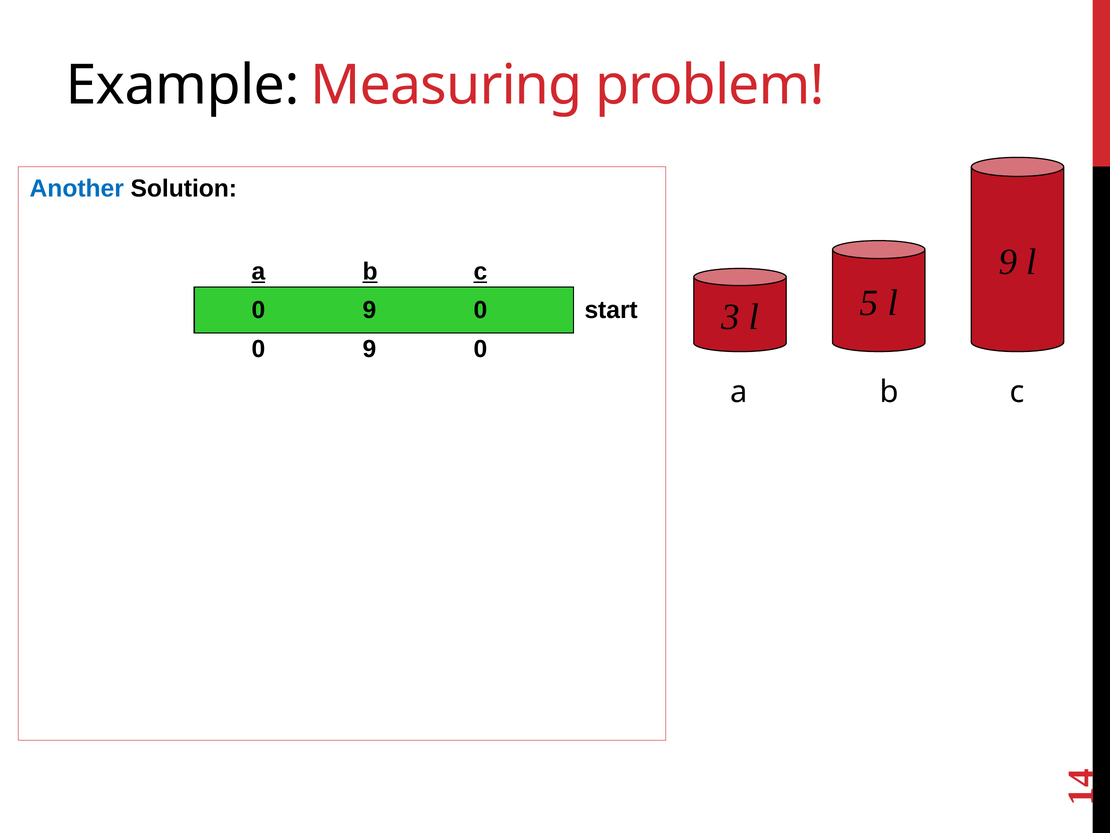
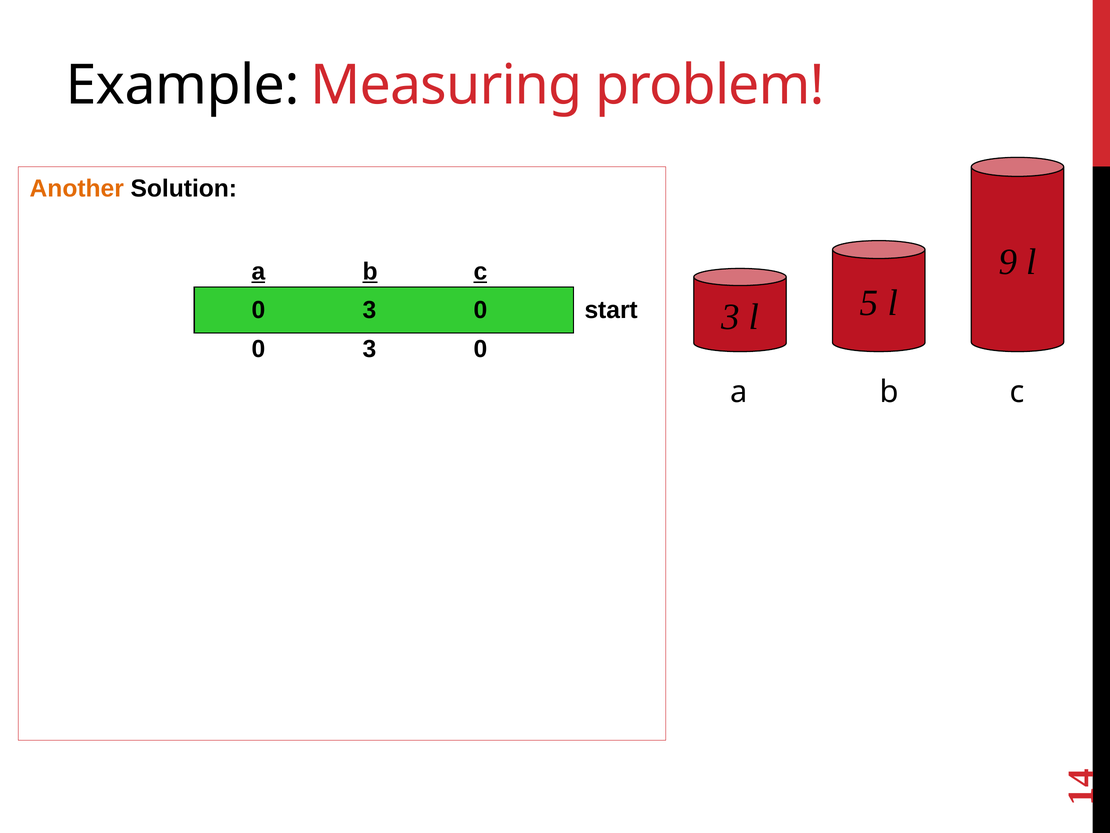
Another colour: blue -> orange
9 at (369, 310): 9 -> 3
9 at (369, 349): 9 -> 3
